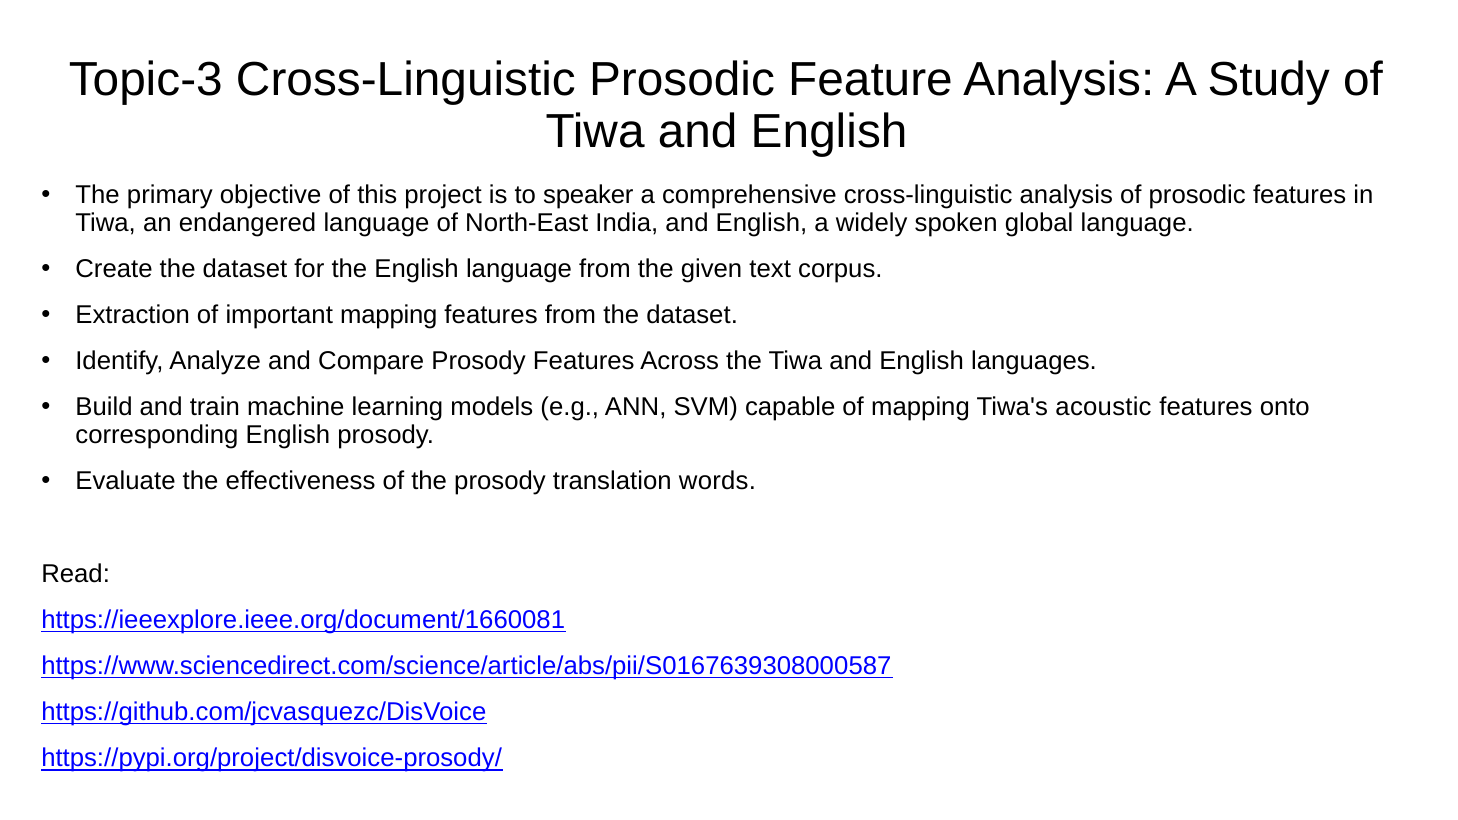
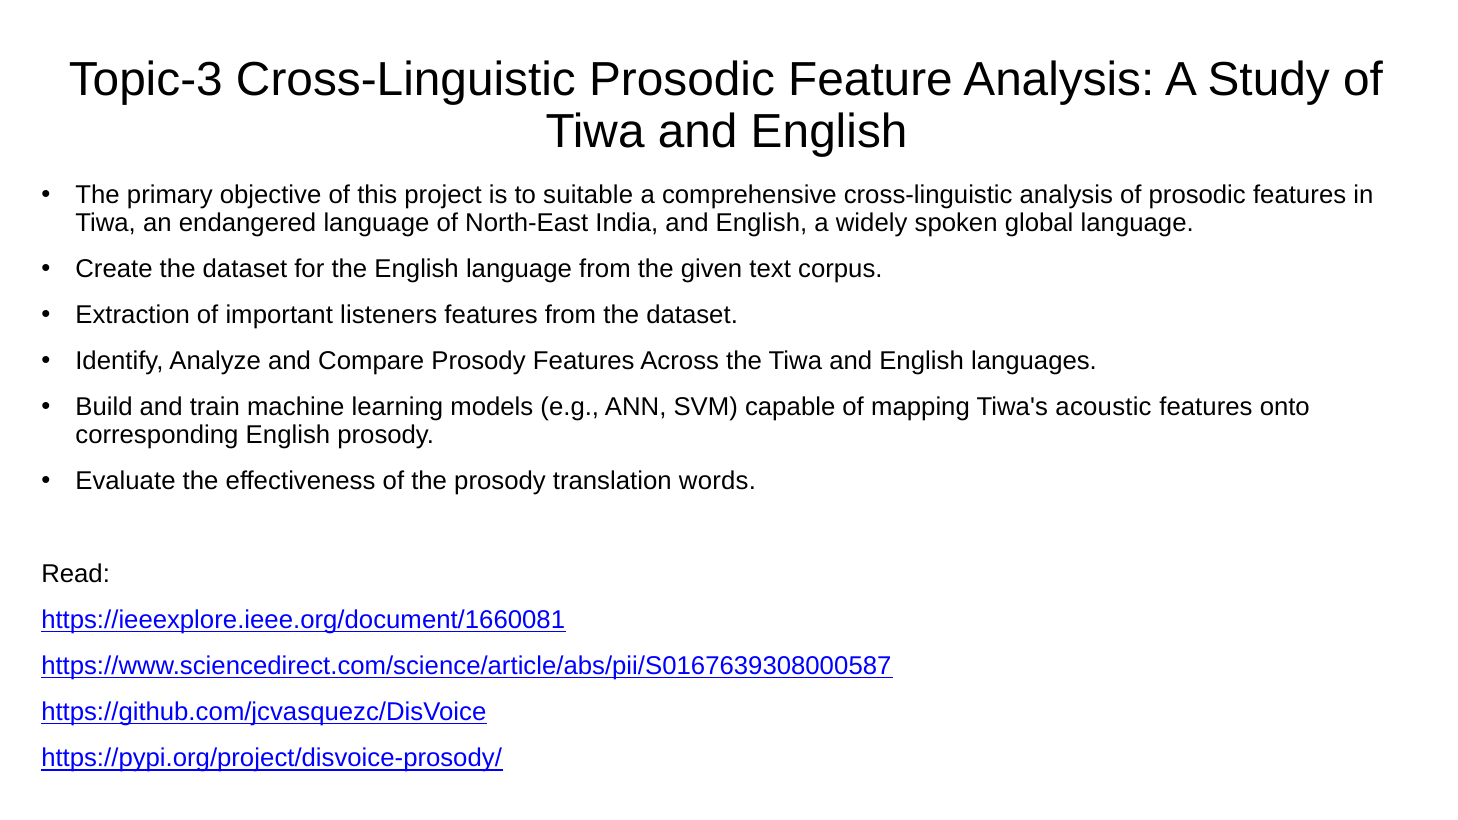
speaker: speaker -> suitable
important mapping: mapping -> listeners
